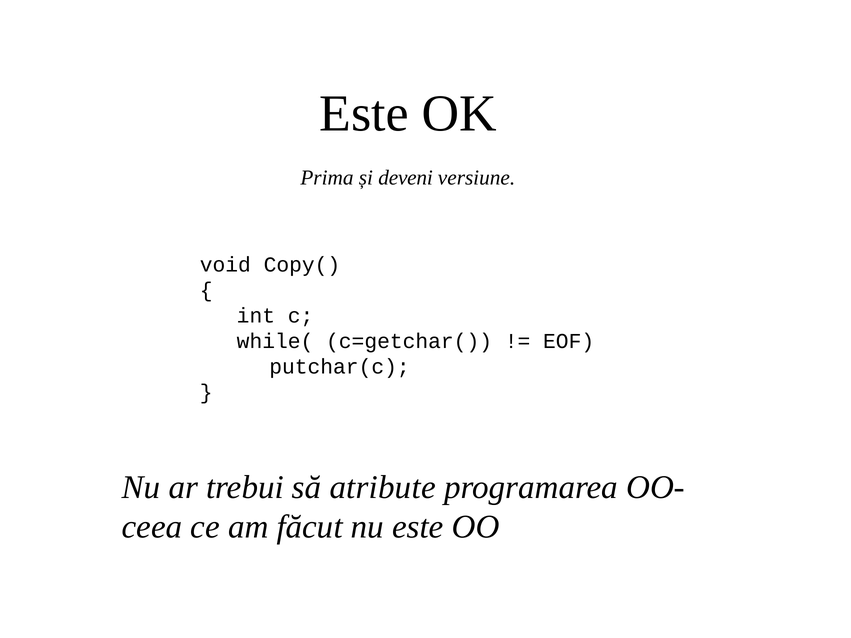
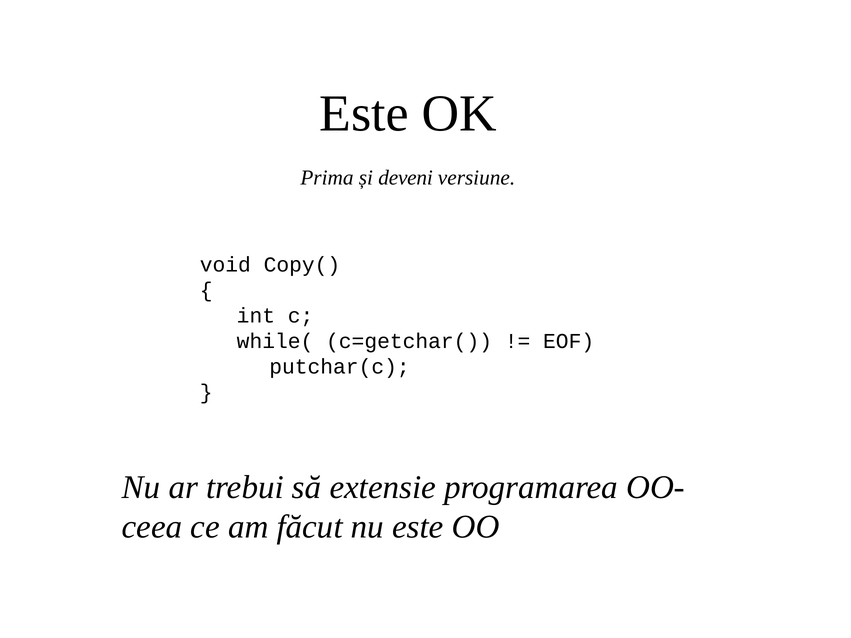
atribute: atribute -> extensie
